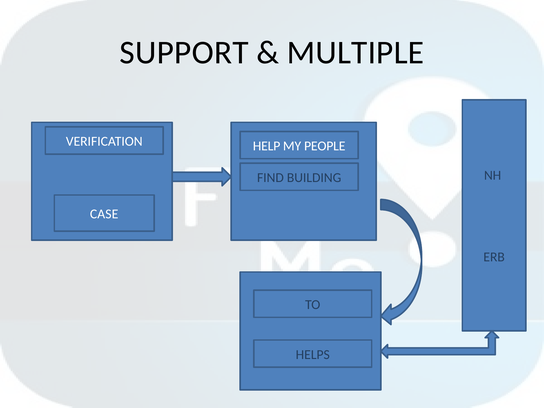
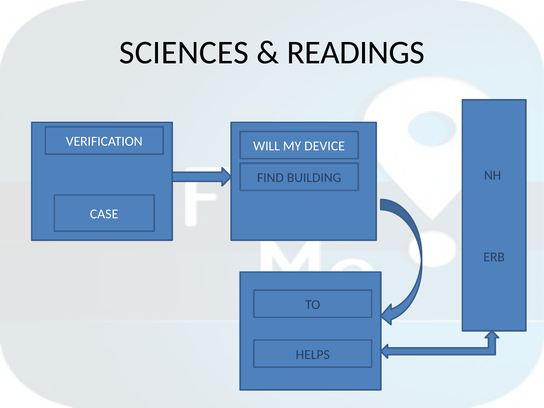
SUPPORT: SUPPORT -> SCIENCES
MULTIPLE: MULTIPLE -> READINGS
HELP: HELP -> WILL
PEOPLE: PEOPLE -> DEVICE
